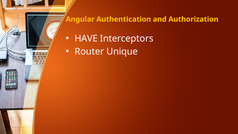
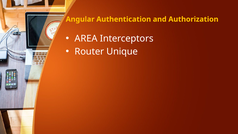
HAVE: HAVE -> AREA
